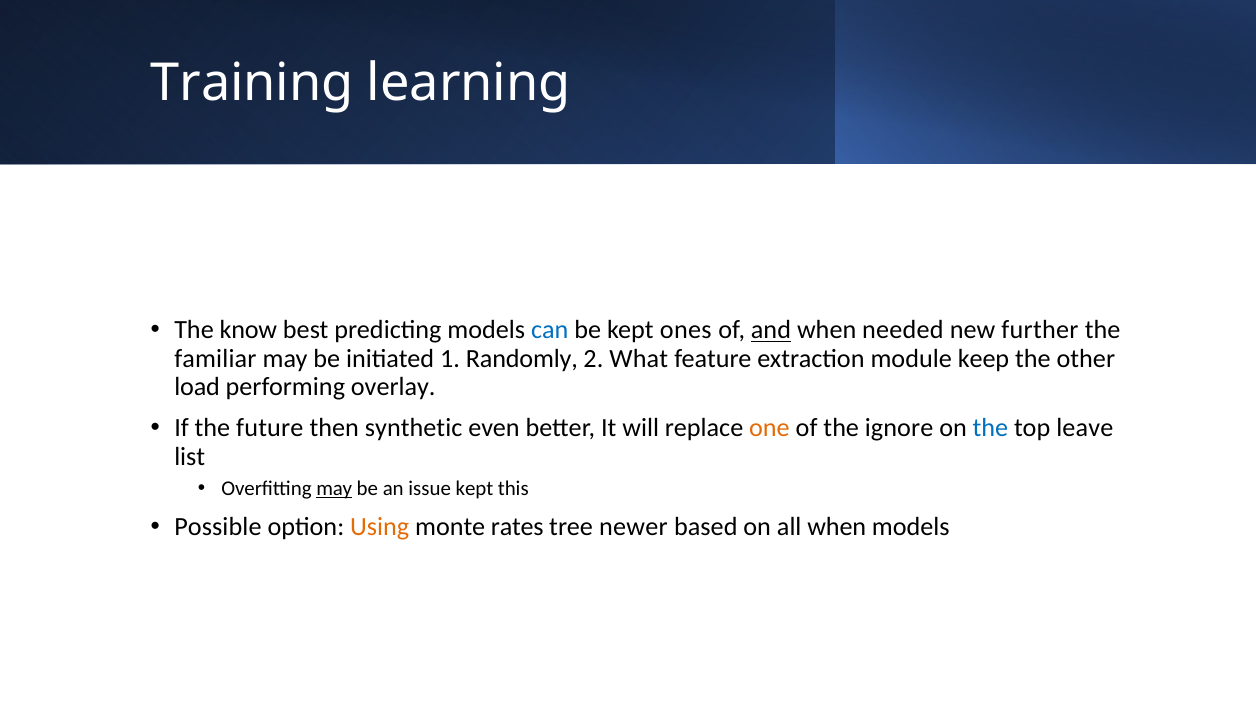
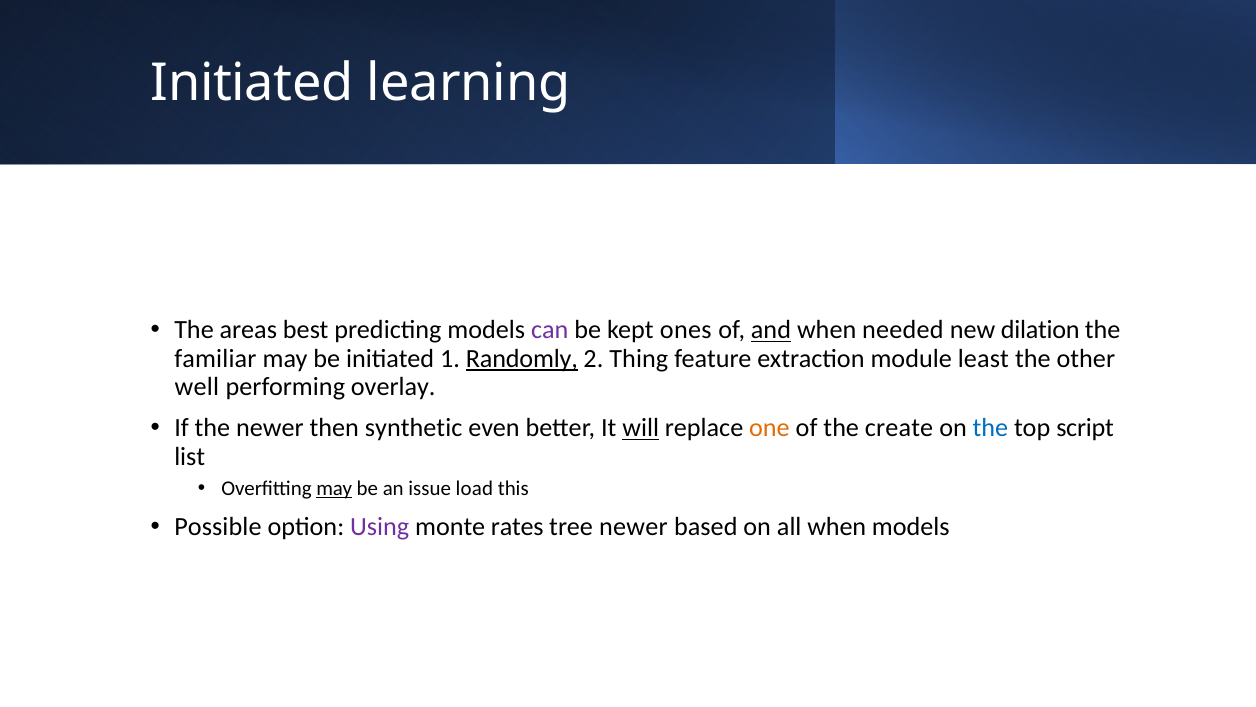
Training at (252, 83): Training -> Initiated
know: know -> areas
can colour: blue -> purple
further: further -> dilation
Randomly underline: none -> present
What: What -> Thing
keep: keep -> least
load: load -> well
the future: future -> newer
will underline: none -> present
ignore: ignore -> create
leave: leave -> script
issue kept: kept -> load
Using colour: orange -> purple
